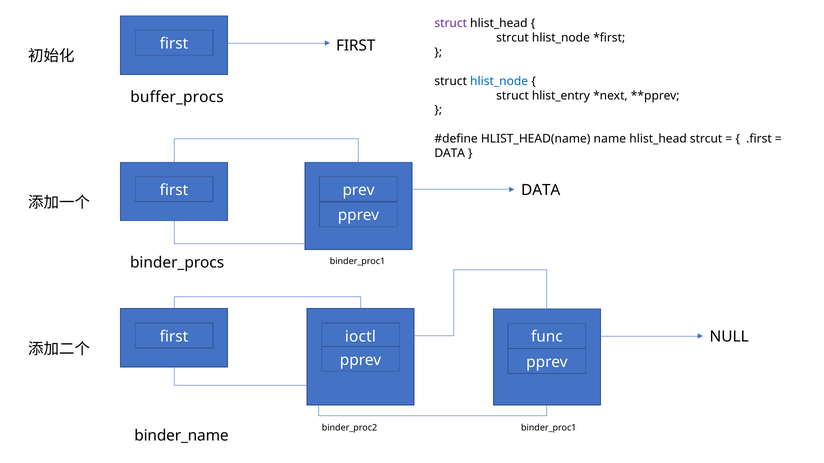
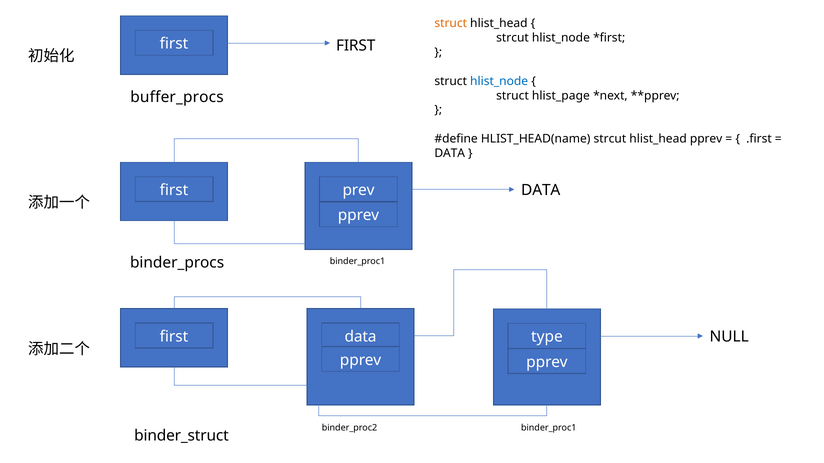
struct at (451, 24) colour: purple -> orange
hlist_entry: hlist_entry -> hlist_page
HLIST_HEAD(name name: name -> strcut
hlist_head strcut: strcut -> pprev
ioctl at (360, 337): ioctl -> data
func: func -> type
binder_name: binder_name -> binder_struct
